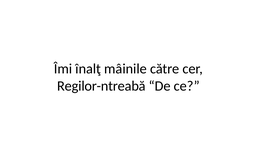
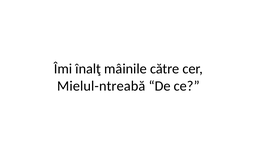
Regilor-ntreabă: Regilor-ntreabă -> Mielul-ntreabă
